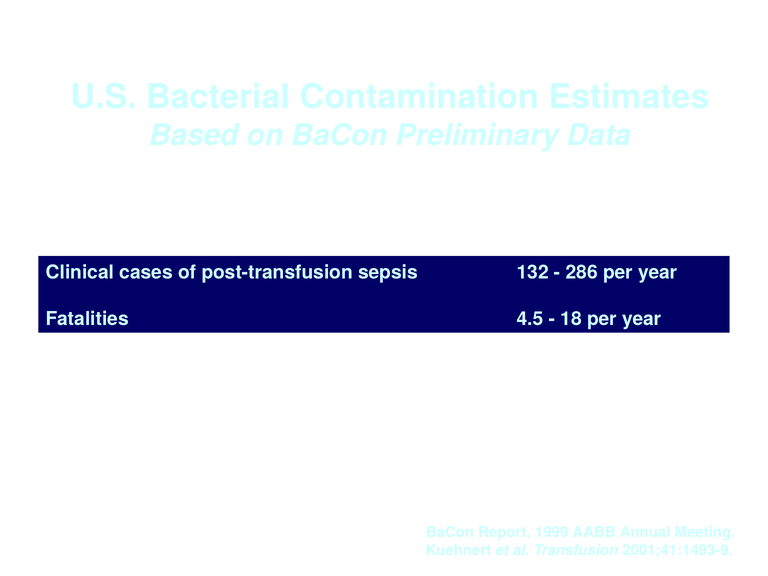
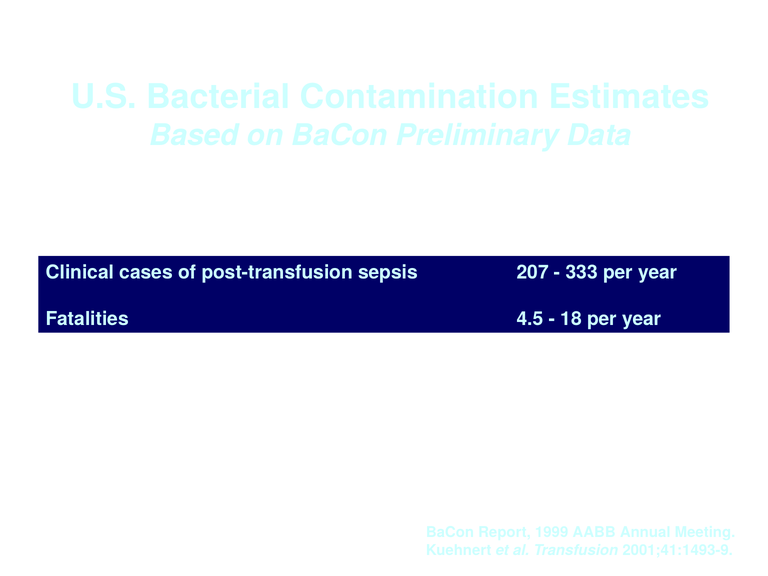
132: 132 -> 207
286: 286 -> 333
